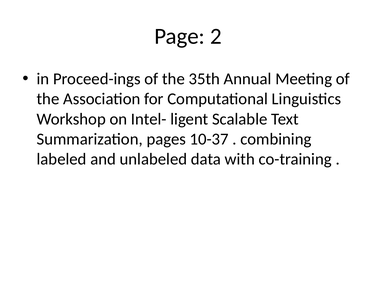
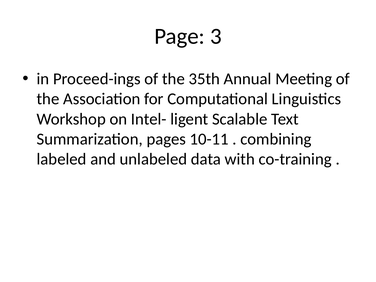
2: 2 -> 3
10-37: 10-37 -> 10-11
